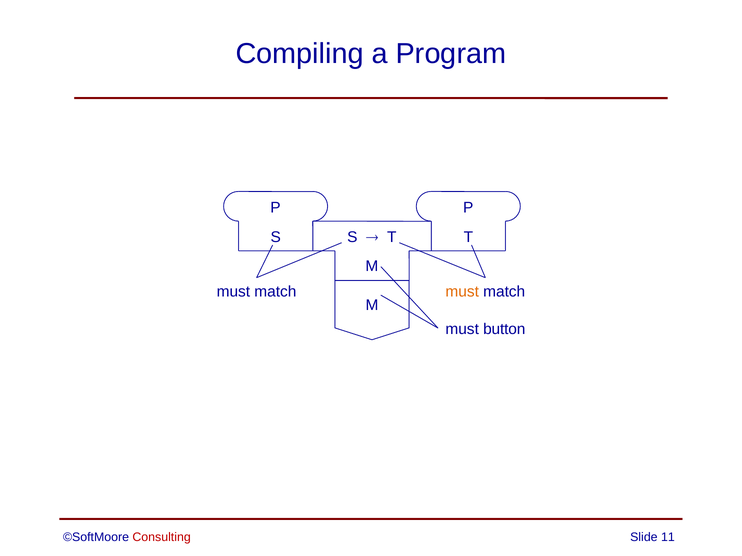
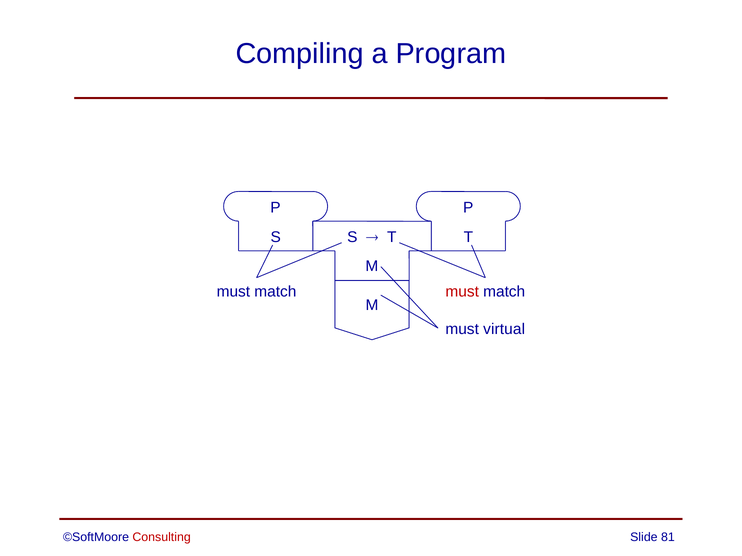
must at (462, 292) colour: orange -> red
button: button -> virtual
11: 11 -> 81
